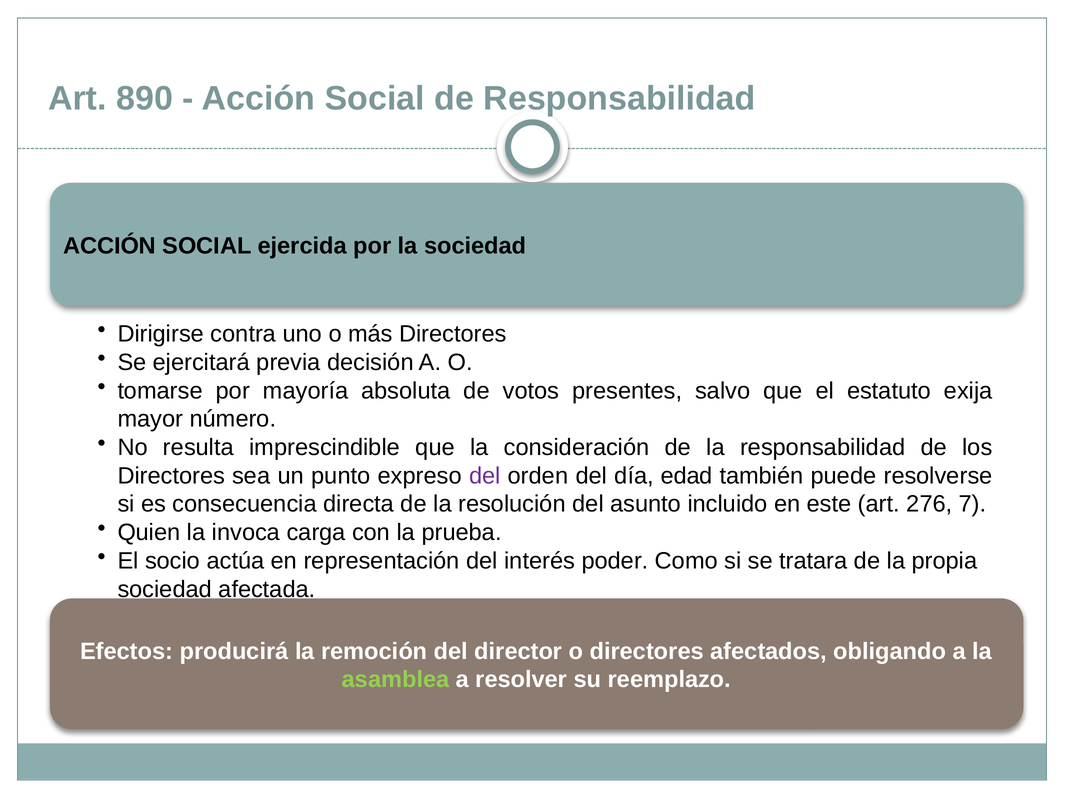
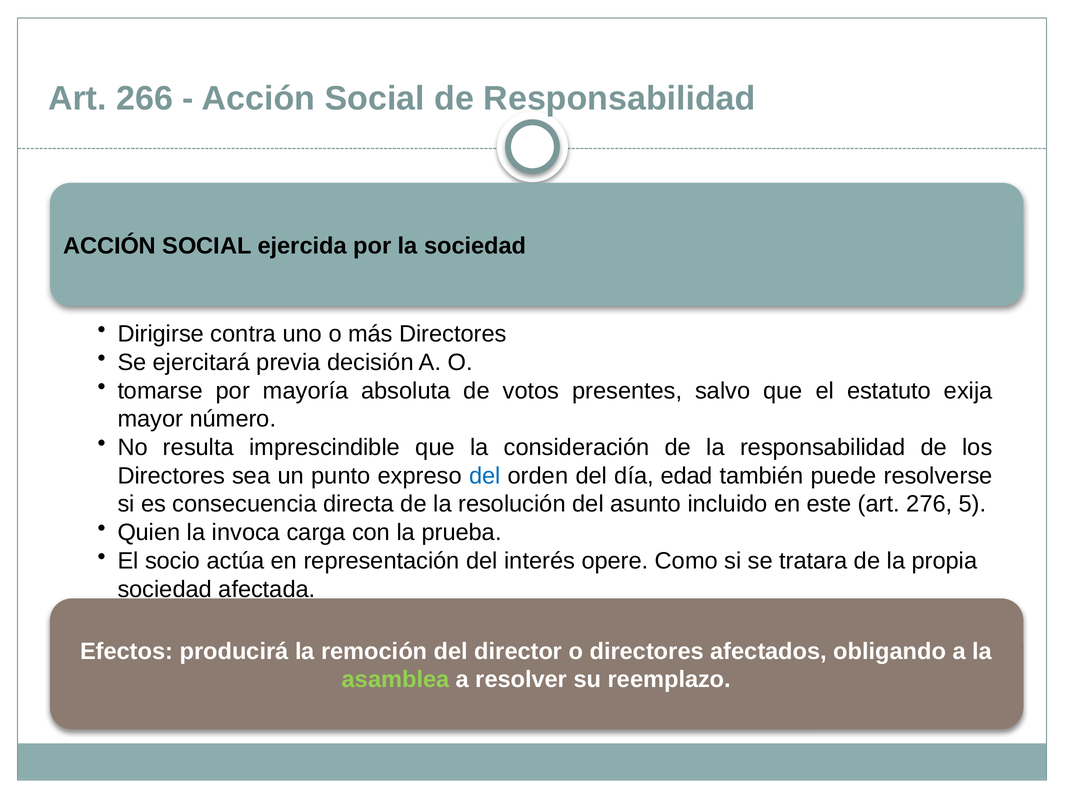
890: 890 -> 266
del at (485, 476) colour: purple -> blue
7: 7 -> 5
poder: poder -> opere
